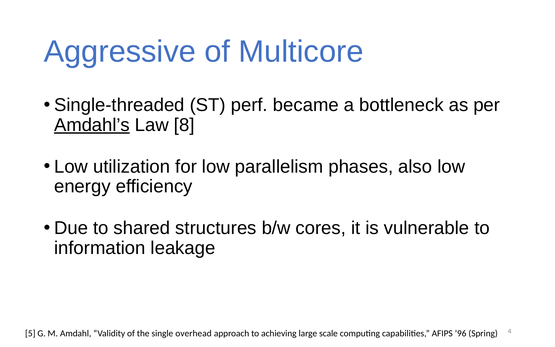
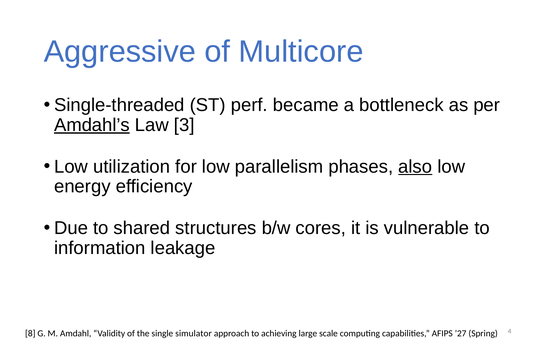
8: 8 -> 3
also underline: none -> present
5: 5 -> 8
overhead: overhead -> simulator
’96: ’96 -> ’27
